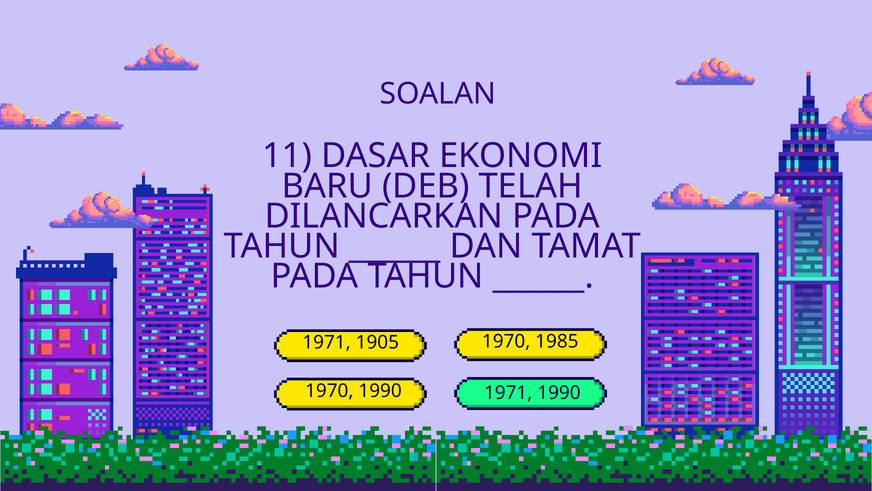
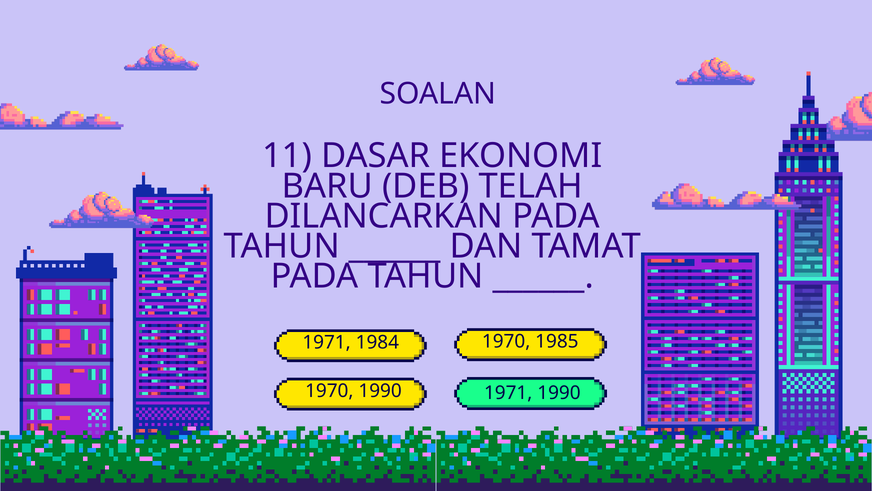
1905: 1905 -> 1984
